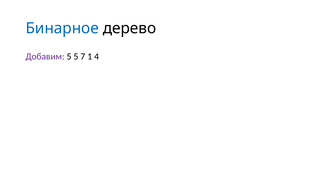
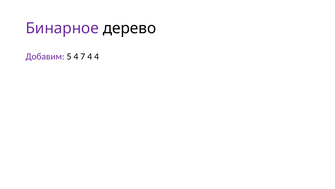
Бинарное colour: blue -> purple
5 5: 5 -> 4
7 1: 1 -> 4
